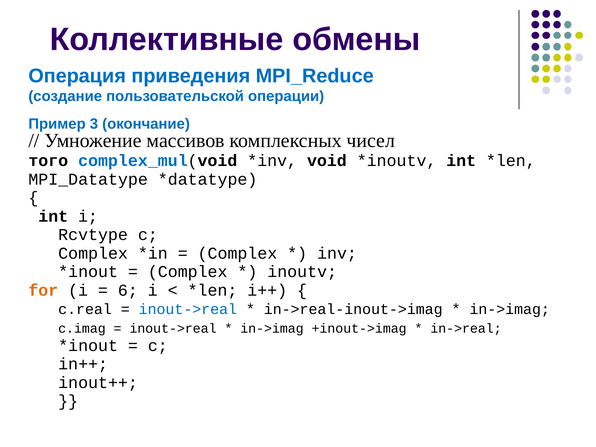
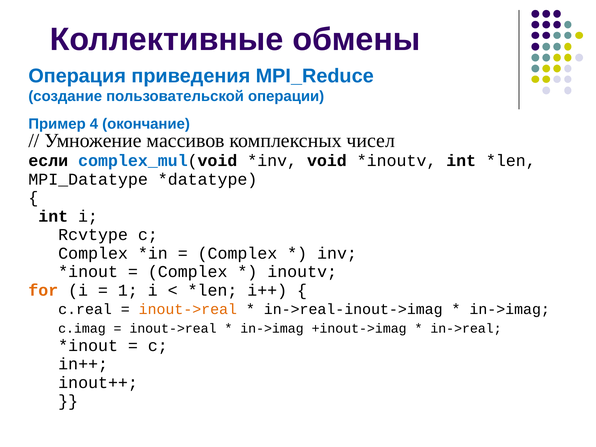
3: 3 -> 4
того: того -> если
6: 6 -> 1
inout->real at (188, 309) colour: blue -> orange
